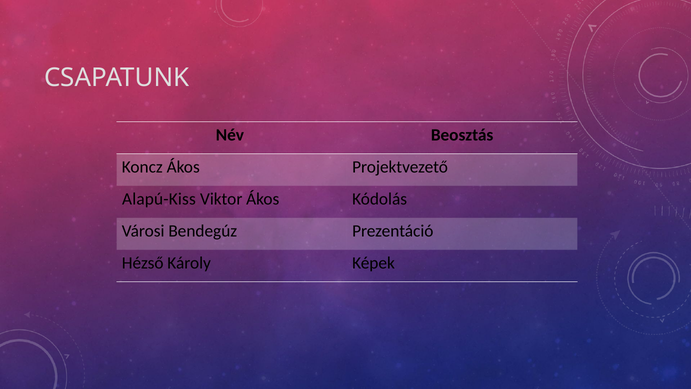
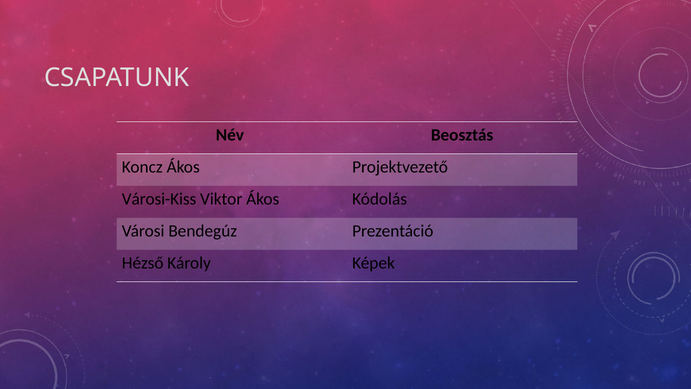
Alapú-Kiss: Alapú-Kiss -> Városi-Kiss
